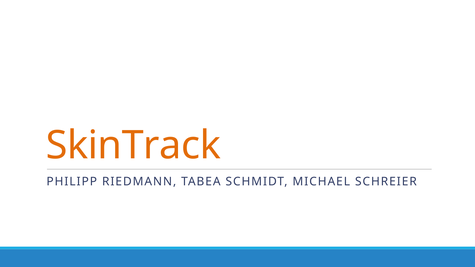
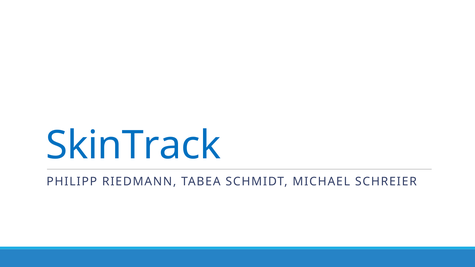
SkinTrack colour: orange -> blue
